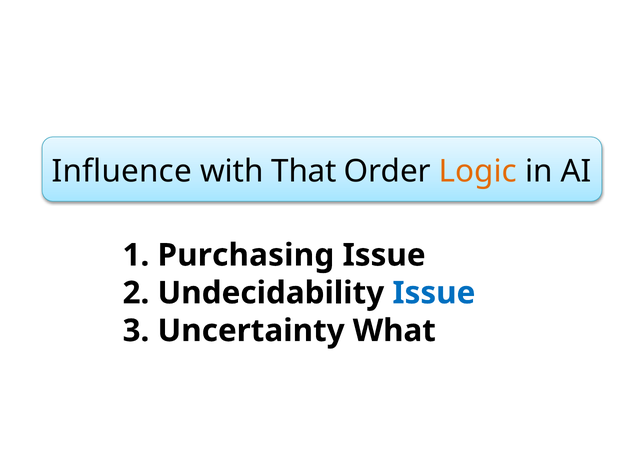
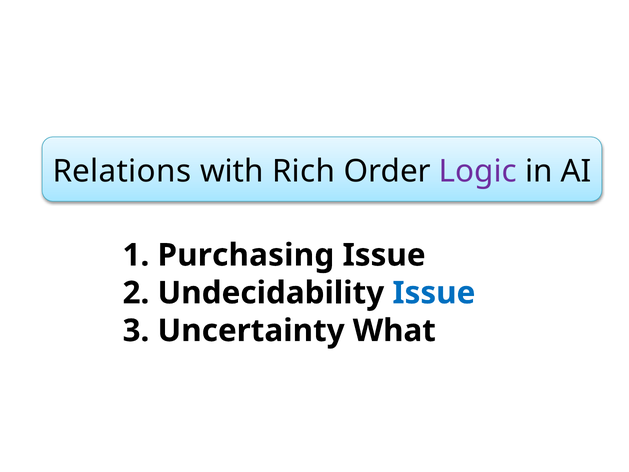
Influence: Influence -> Relations
That: That -> Rich
Logic colour: orange -> purple
